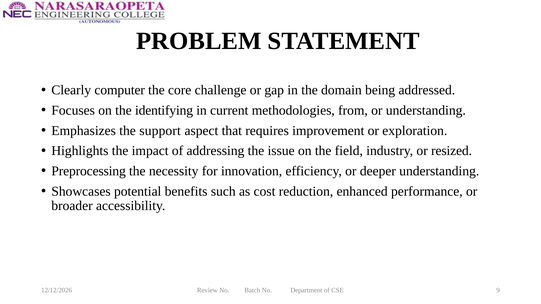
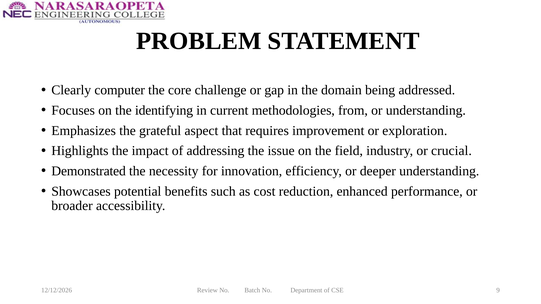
support: support -> grateful
resized: resized -> crucial
Preprocessing: Preprocessing -> Demonstrated
